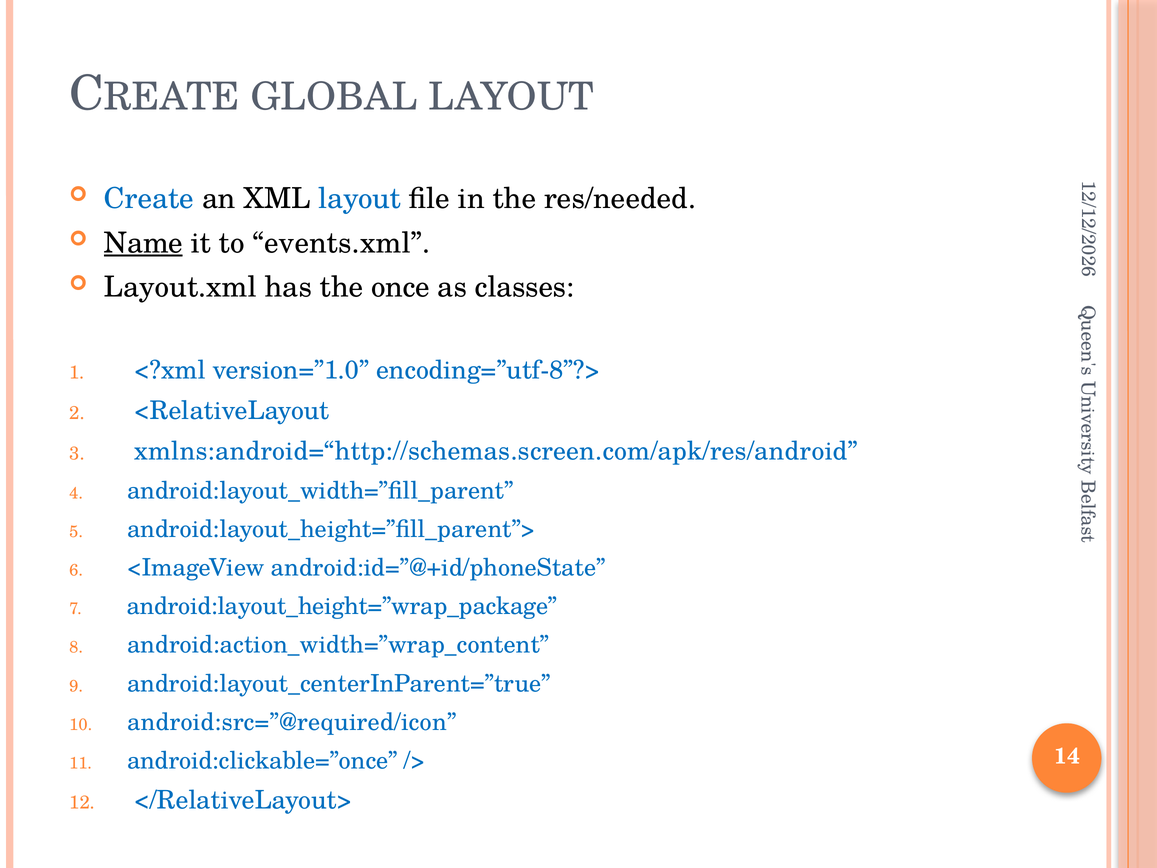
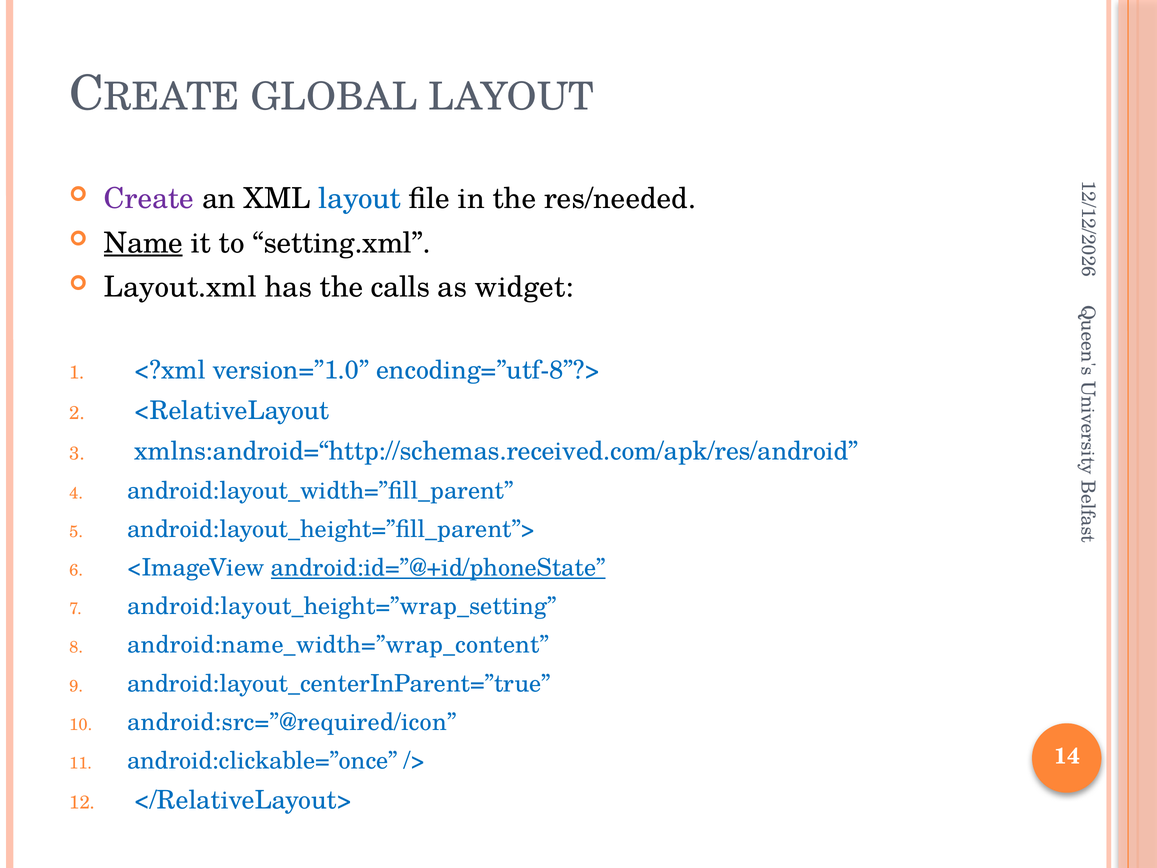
Create colour: blue -> purple
events.xml: events.xml -> setting.xml
once: once -> calls
classes: classes -> widget
xmlns:android=“http://schemas.screen.com/apk/res/android: xmlns:android=“http://schemas.screen.com/apk/res/android -> xmlns:android=“http://schemas.received.com/apk/res/android
android:id=”@+id/phoneState underline: none -> present
android:layout_height=”wrap_package: android:layout_height=”wrap_package -> android:layout_height=”wrap_setting
android:action_width=”wrap_content: android:action_width=”wrap_content -> android:name_width=”wrap_content
